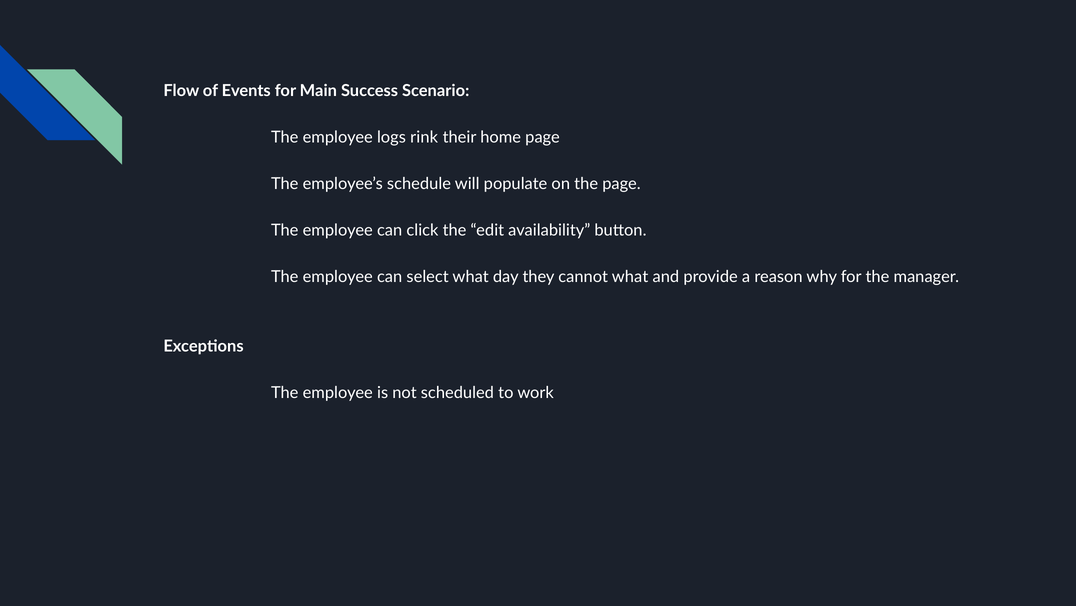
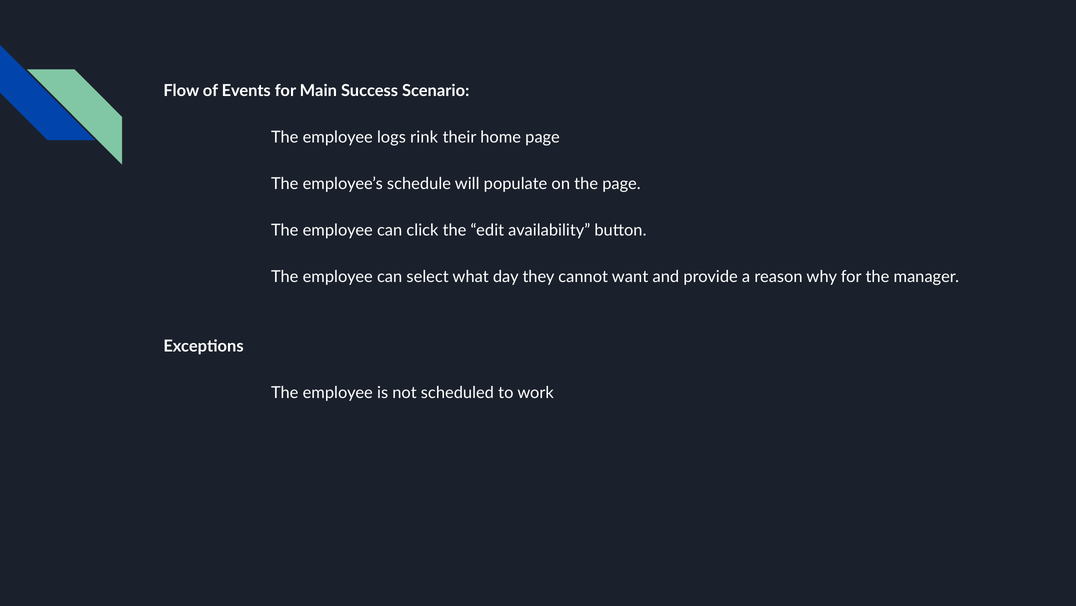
cannot what: what -> want
